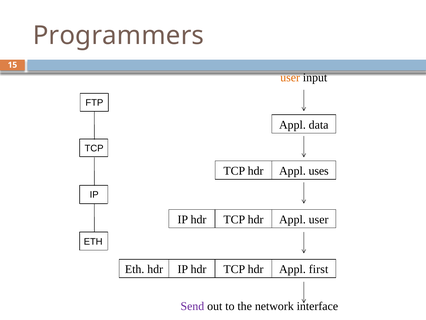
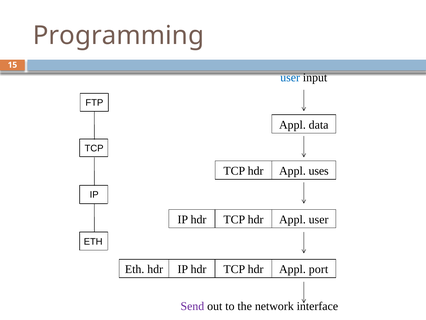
Programmers: Programmers -> Programming
user at (290, 77) colour: orange -> blue
first: first -> port
